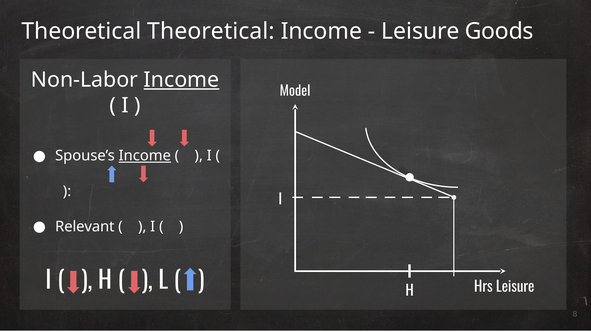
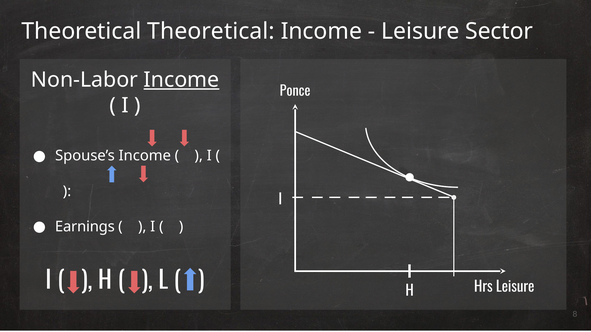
Goods: Goods -> Sector
Model: Model -> Ponce
Income at (145, 156) underline: present -> none
Relevant: Relevant -> Earnings
